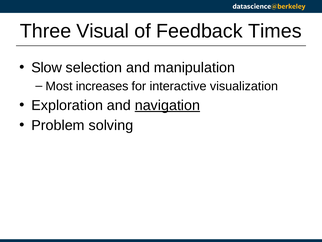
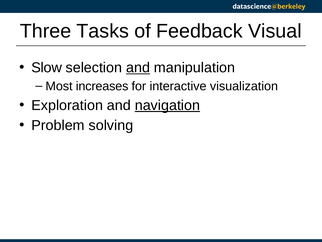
Visual: Visual -> Tasks
Times: Times -> Visual
and at (138, 68) underline: none -> present
